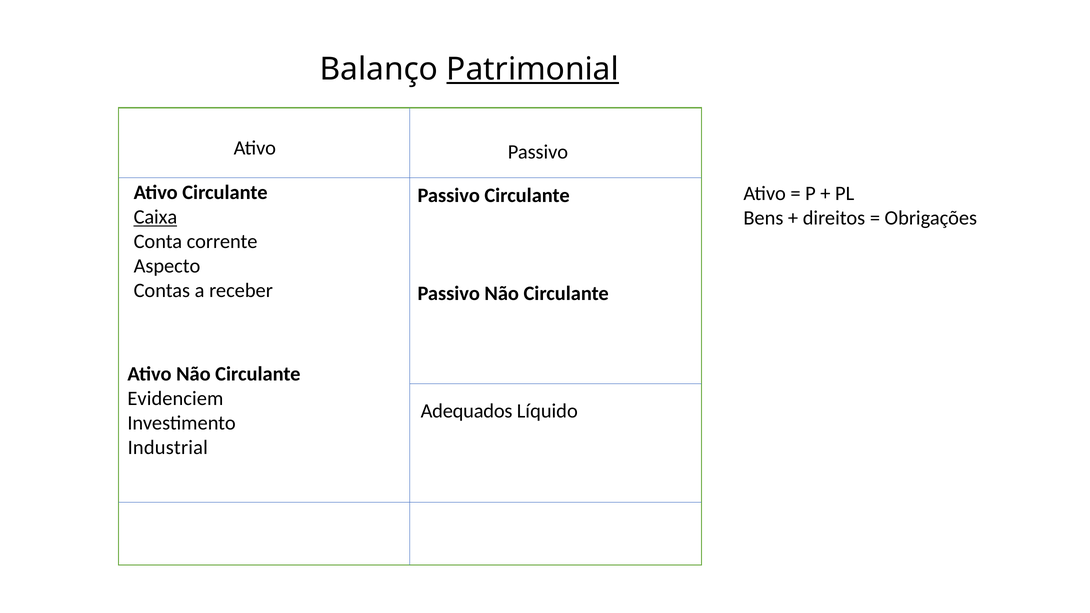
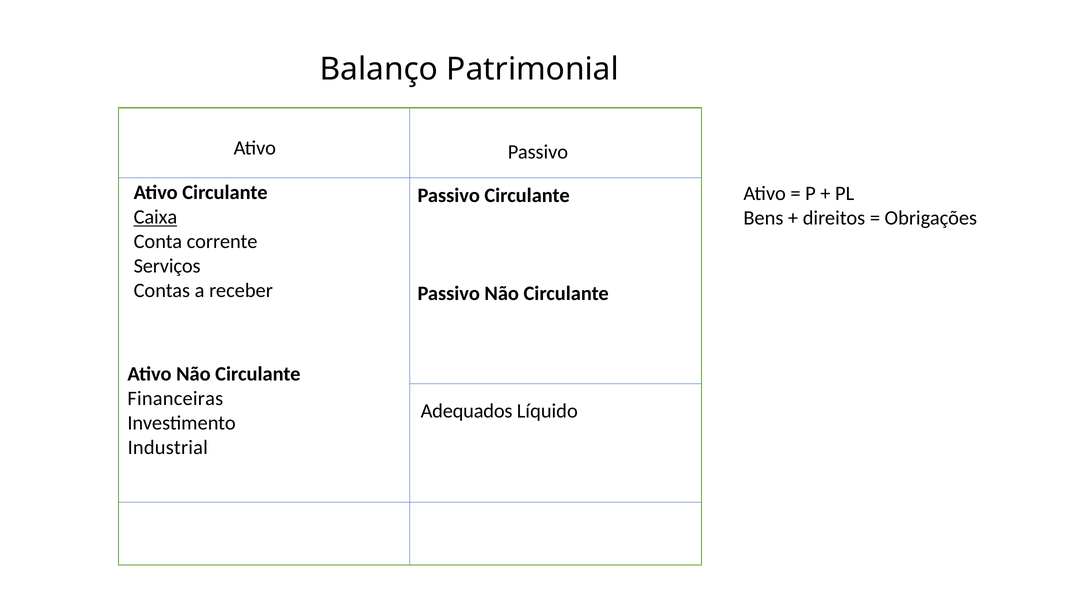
Patrimonial underline: present -> none
Aspecto: Aspecto -> Serviços
Evidenciem: Evidenciem -> Financeiras
